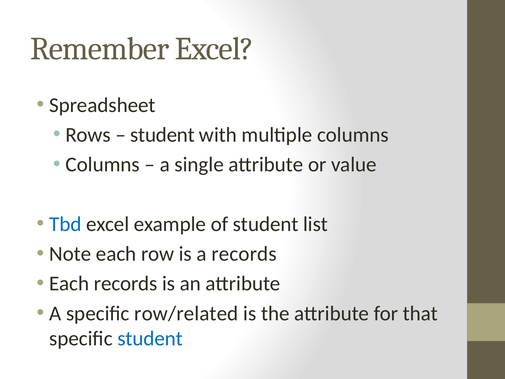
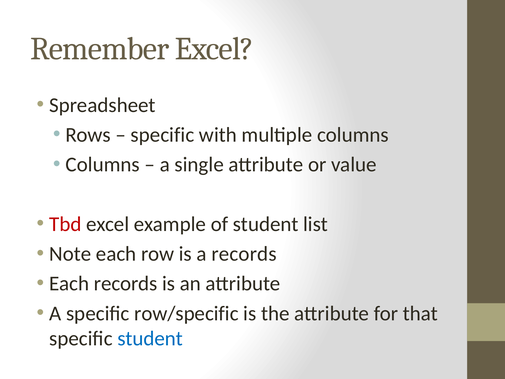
student at (163, 135): student -> specific
Tbd colour: blue -> red
row/related: row/related -> row/specific
